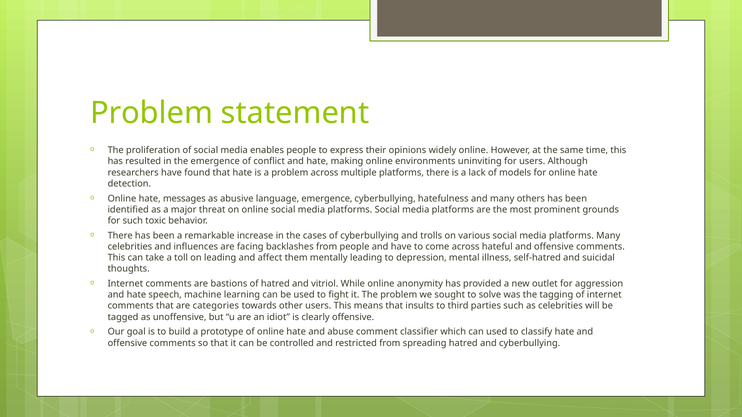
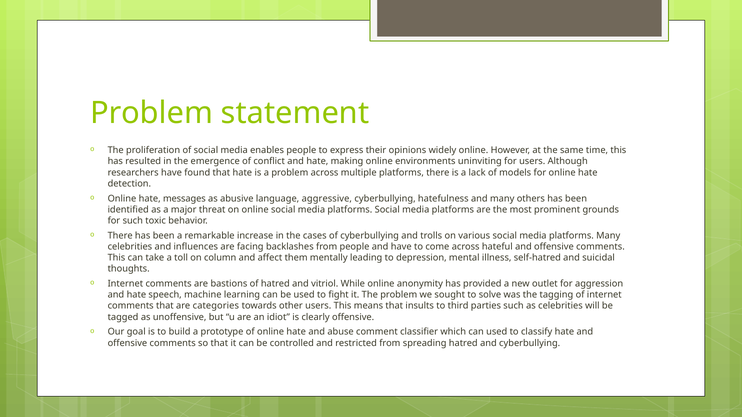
language emergence: emergence -> aggressive
on leading: leading -> column
